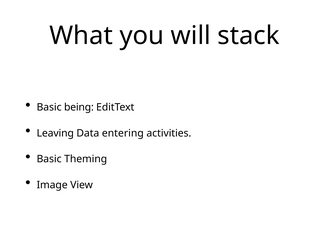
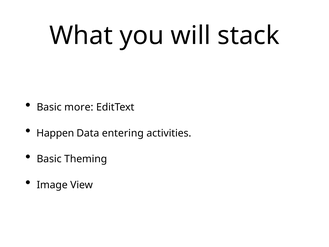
being: being -> more
Leaving: Leaving -> Happen
